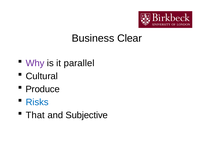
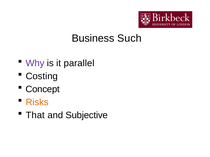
Clear: Clear -> Such
Cultural: Cultural -> Costing
Produce: Produce -> Concept
Risks colour: blue -> orange
